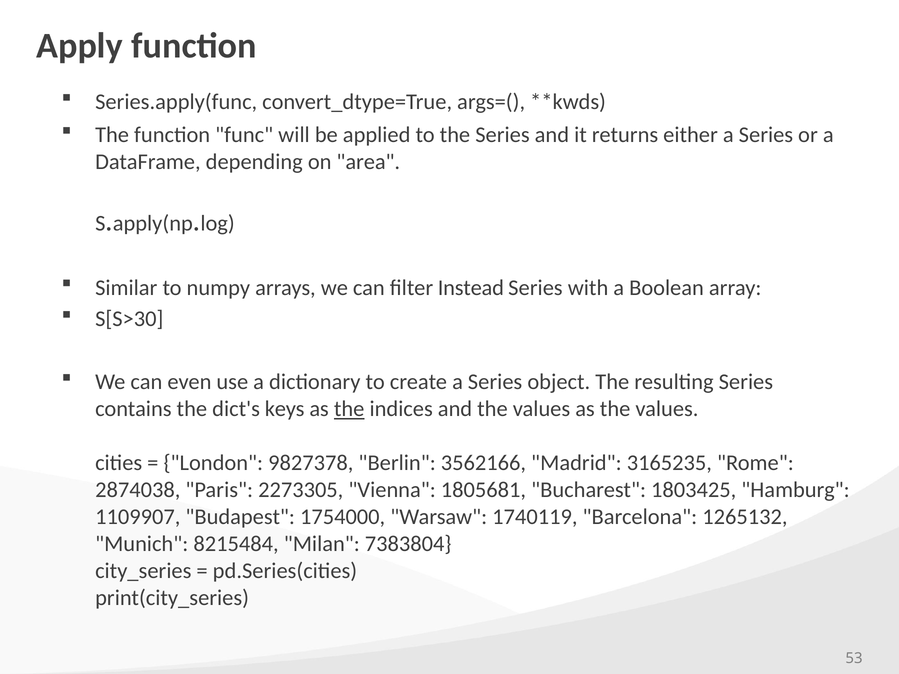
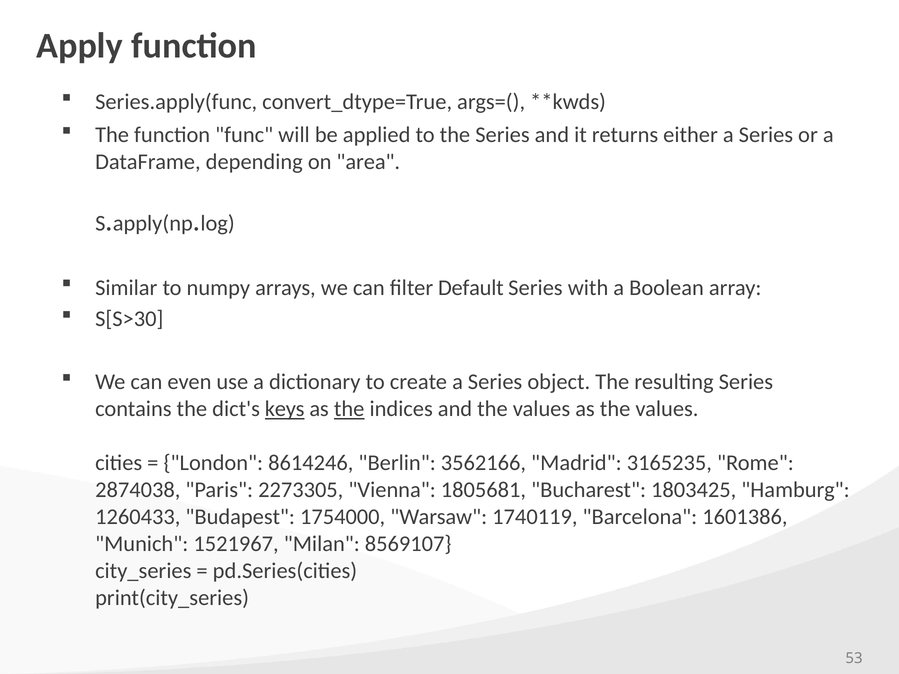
Instead: Instead -> Default
keys underline: none -> present
9827378: 9827378 -> 8614246
1109907: 1109907 -> 1260433
1265132: 1265132 -> 1601386
8215484: 8215484 -> 1521967
7383804: 7383804 -> 8569107
